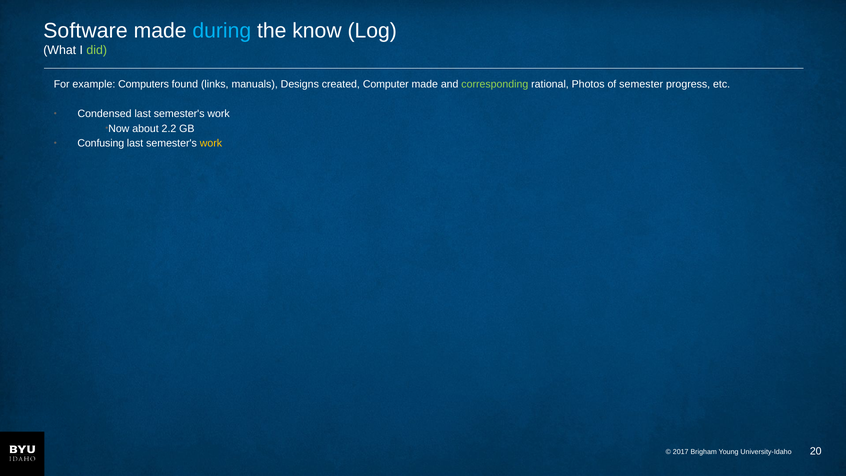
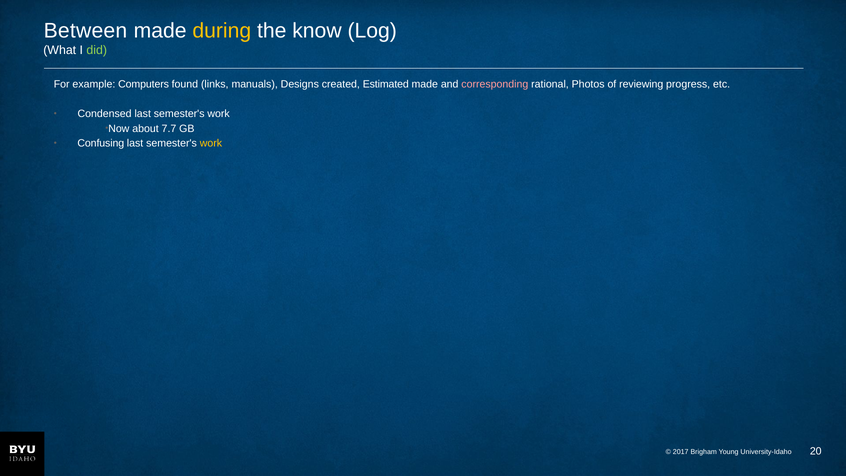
Software: Software -> Between
during colour: light blue -> yellow
Computer: Computer -> Estimated
corresponding colour: light green -> pink
semester: semester -> reviewing
2.2: 2.2 -> 7.7
